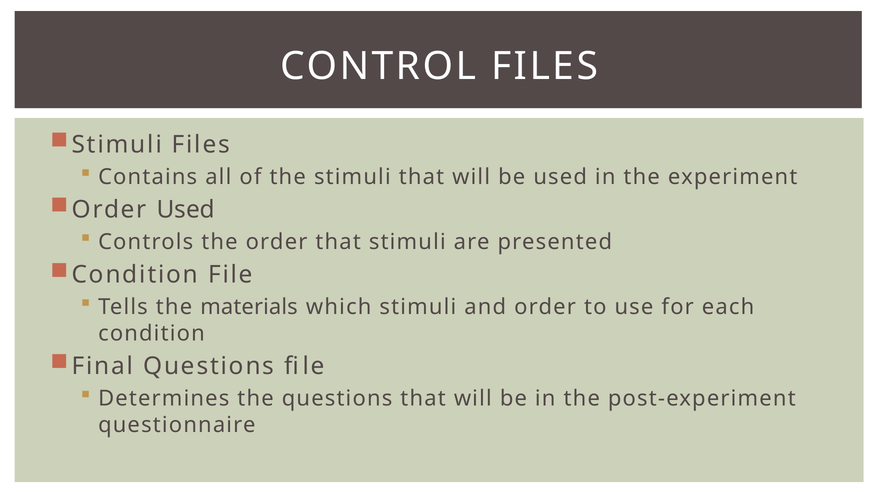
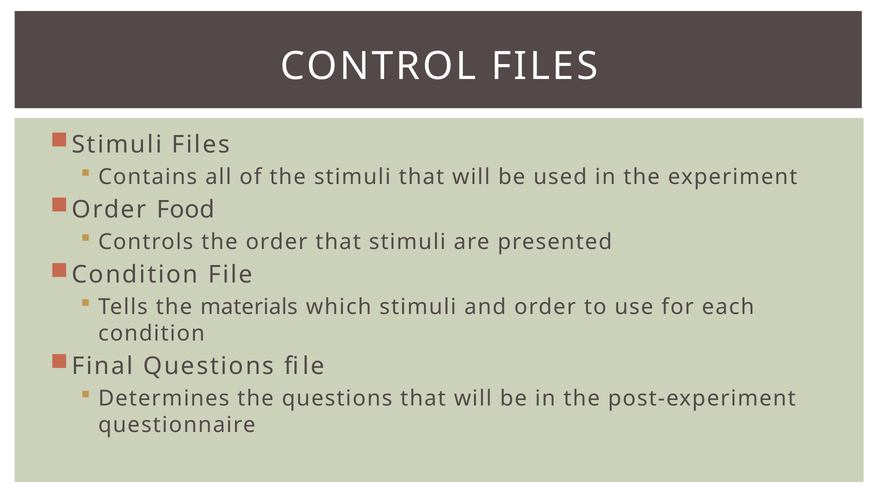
Order Used: Used -> Food
